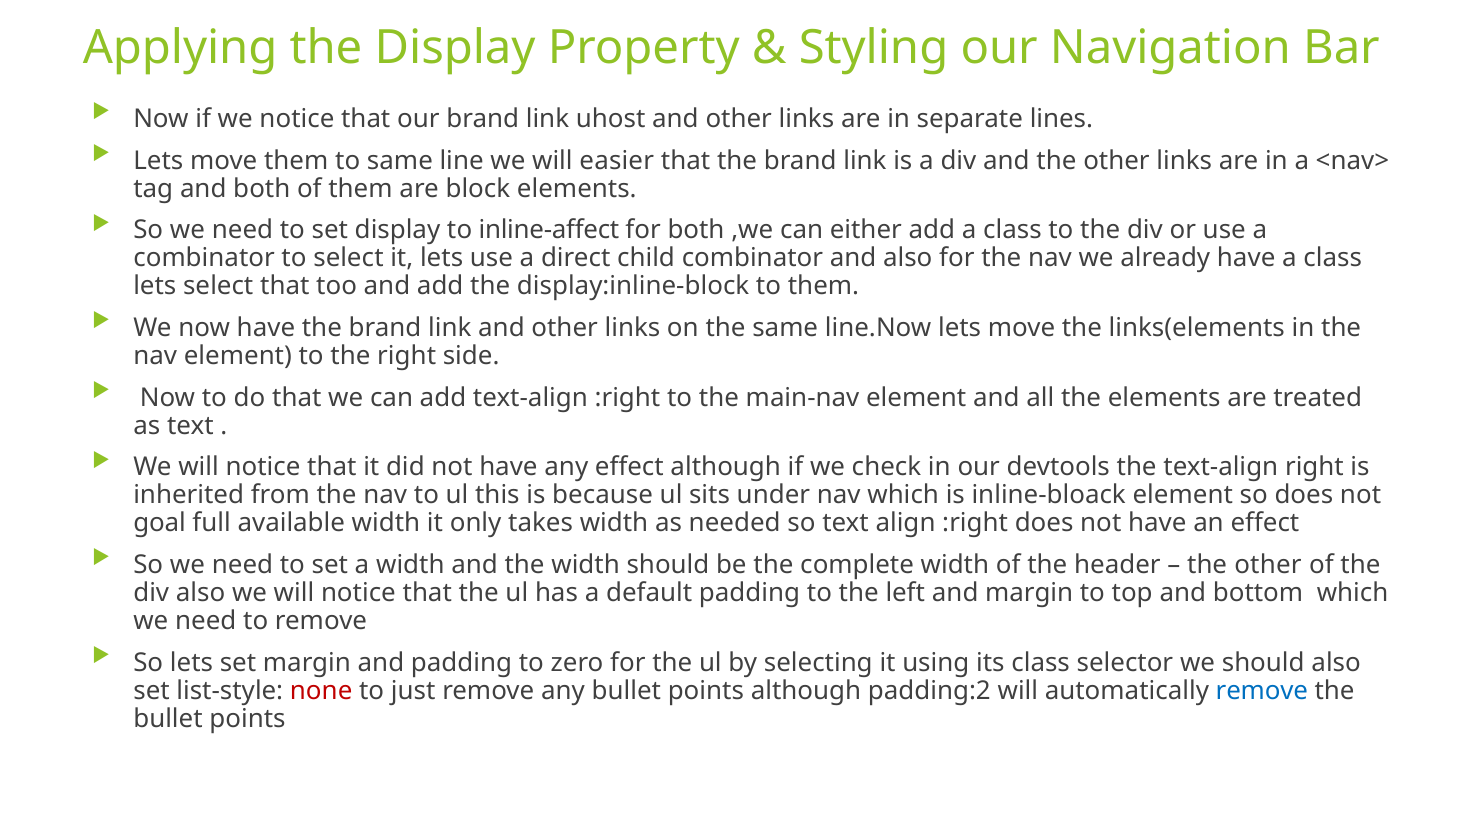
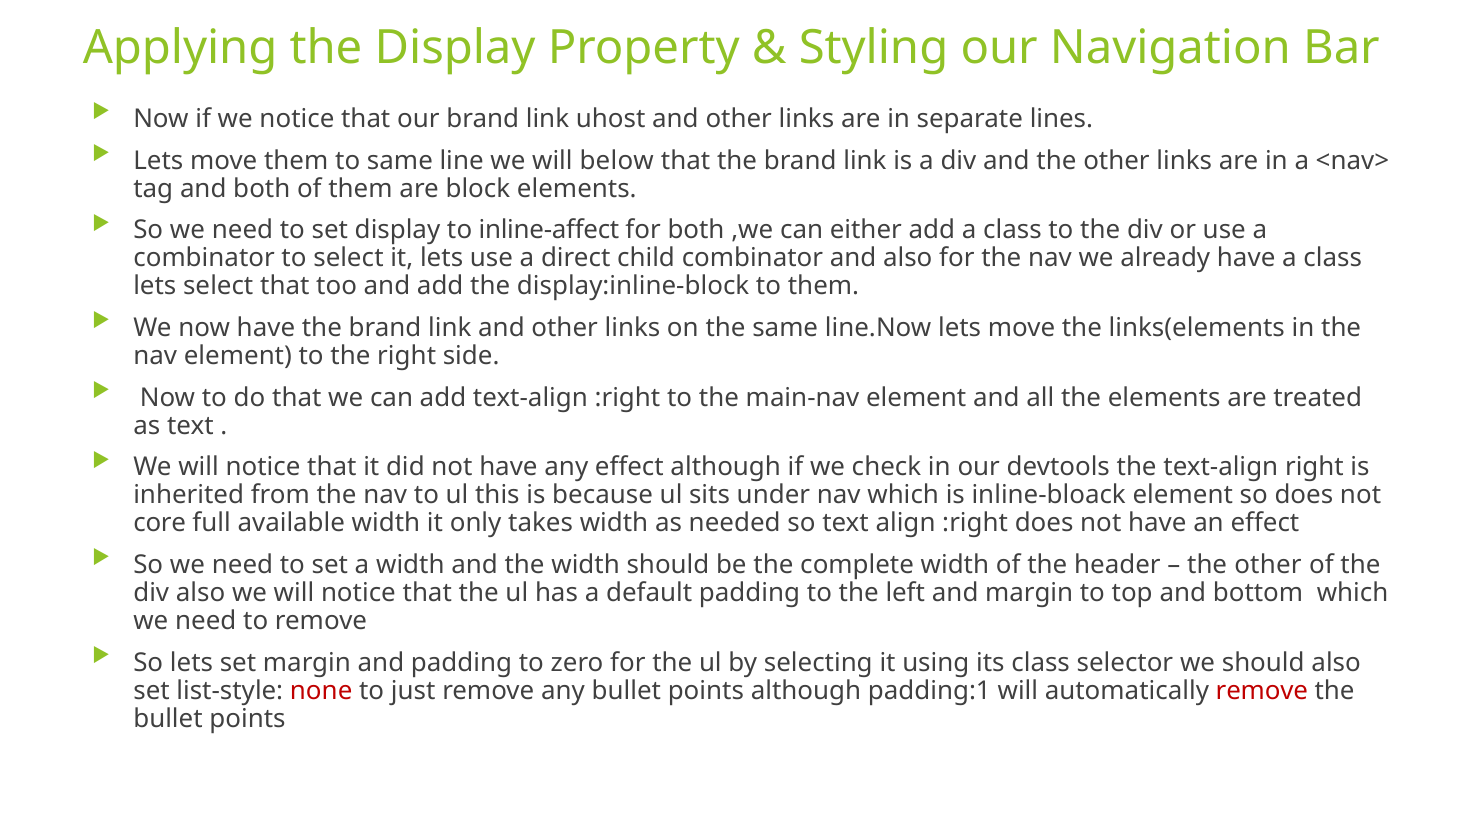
easier: easier -> below
goal: goal -> core
padding:2: padding:2 -> padding:1
remove at (1262, 691) colour: blue -> red
